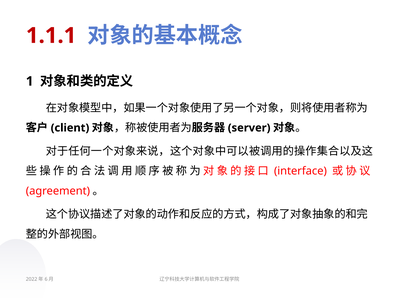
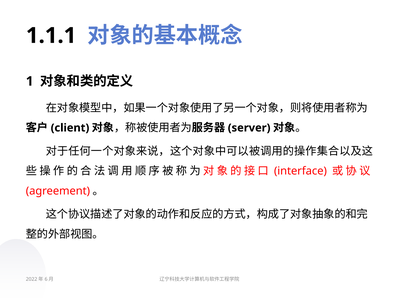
1.1.1 colour: red -> black
